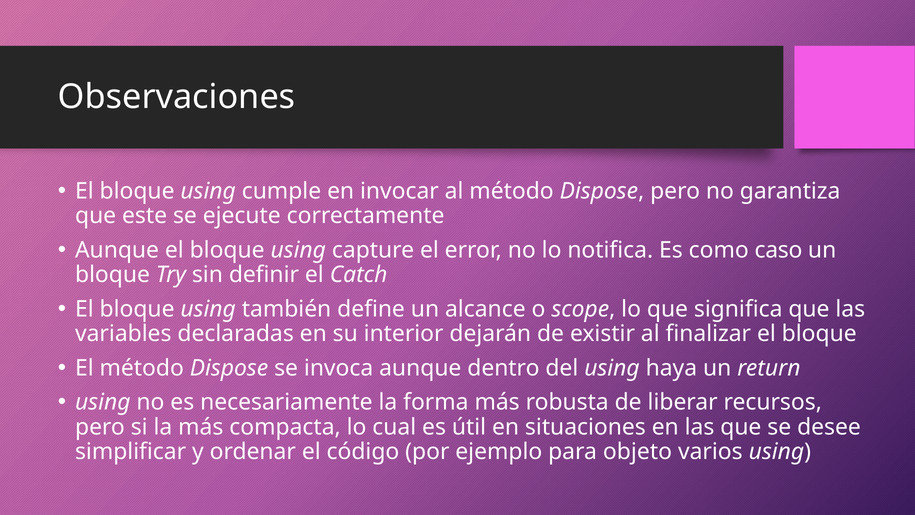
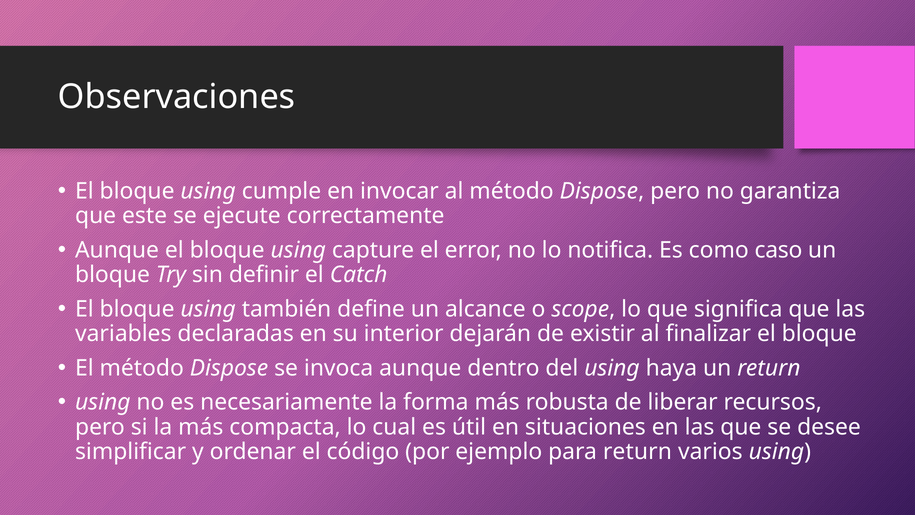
para objeto: objeto -> return
